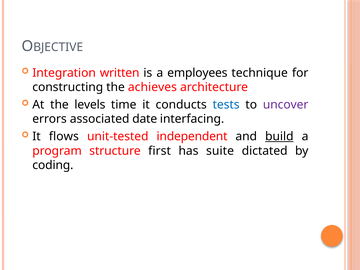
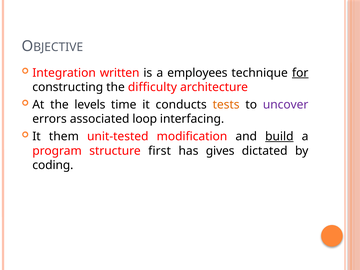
for underline: none -> present
achieves: achieves -> difficulty
tests colour: blue -> orange
date: date -> loop
flows: flows -> them
independent: independent -> modification
suite: suite -> gives
